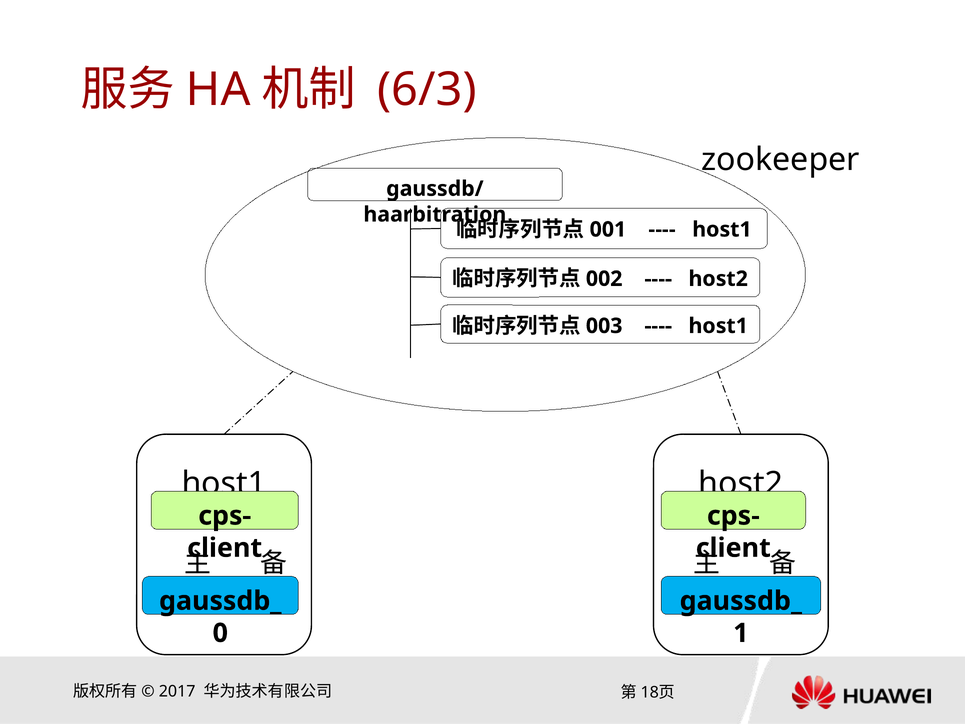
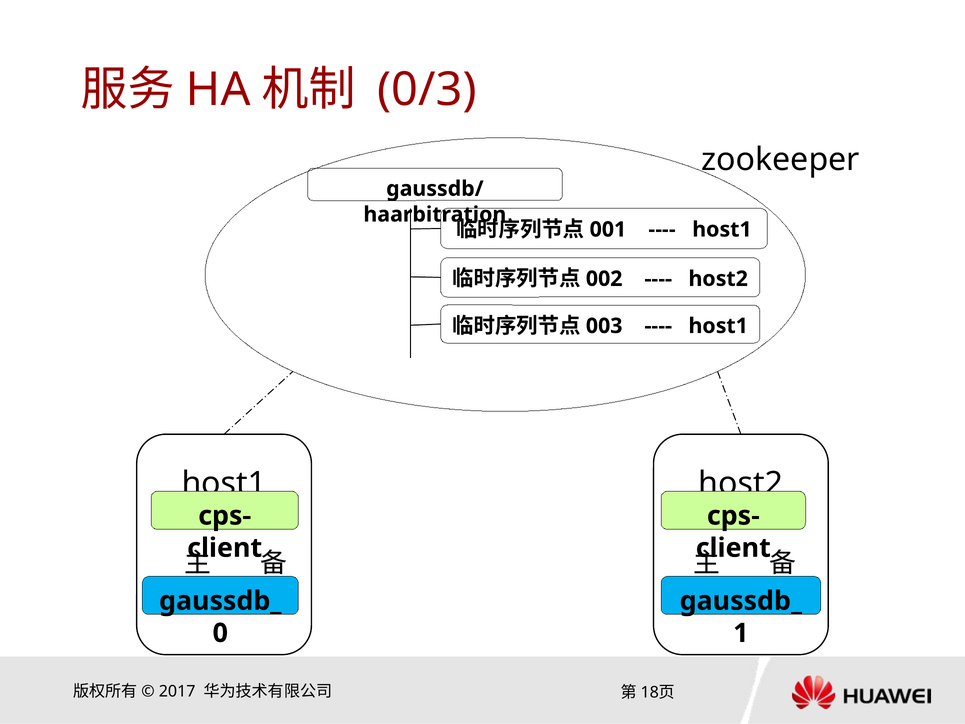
6/3: 6/3 -> 0/3
